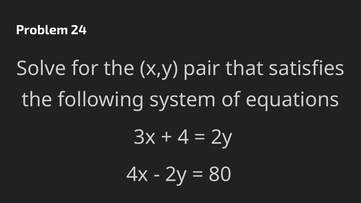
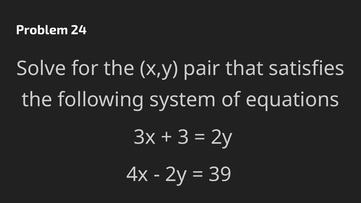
4: 4 -> 3
80: 80 -> 39
